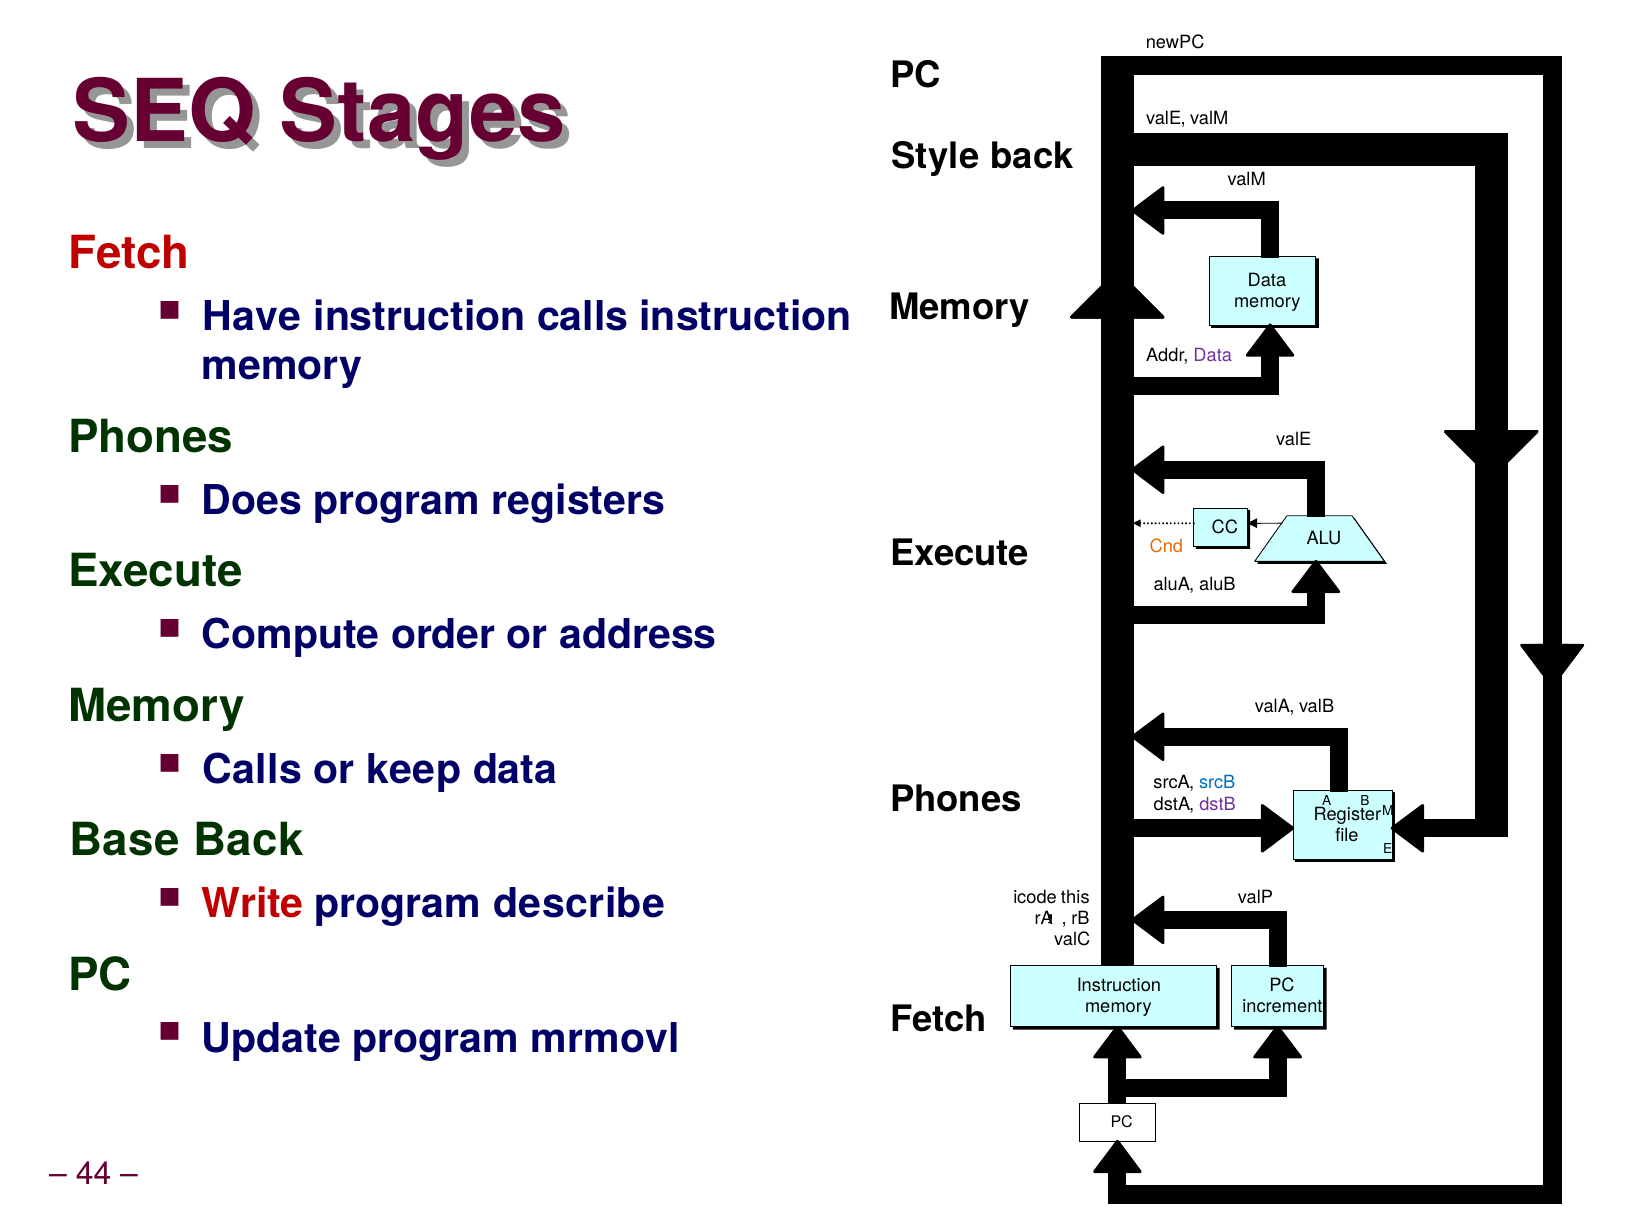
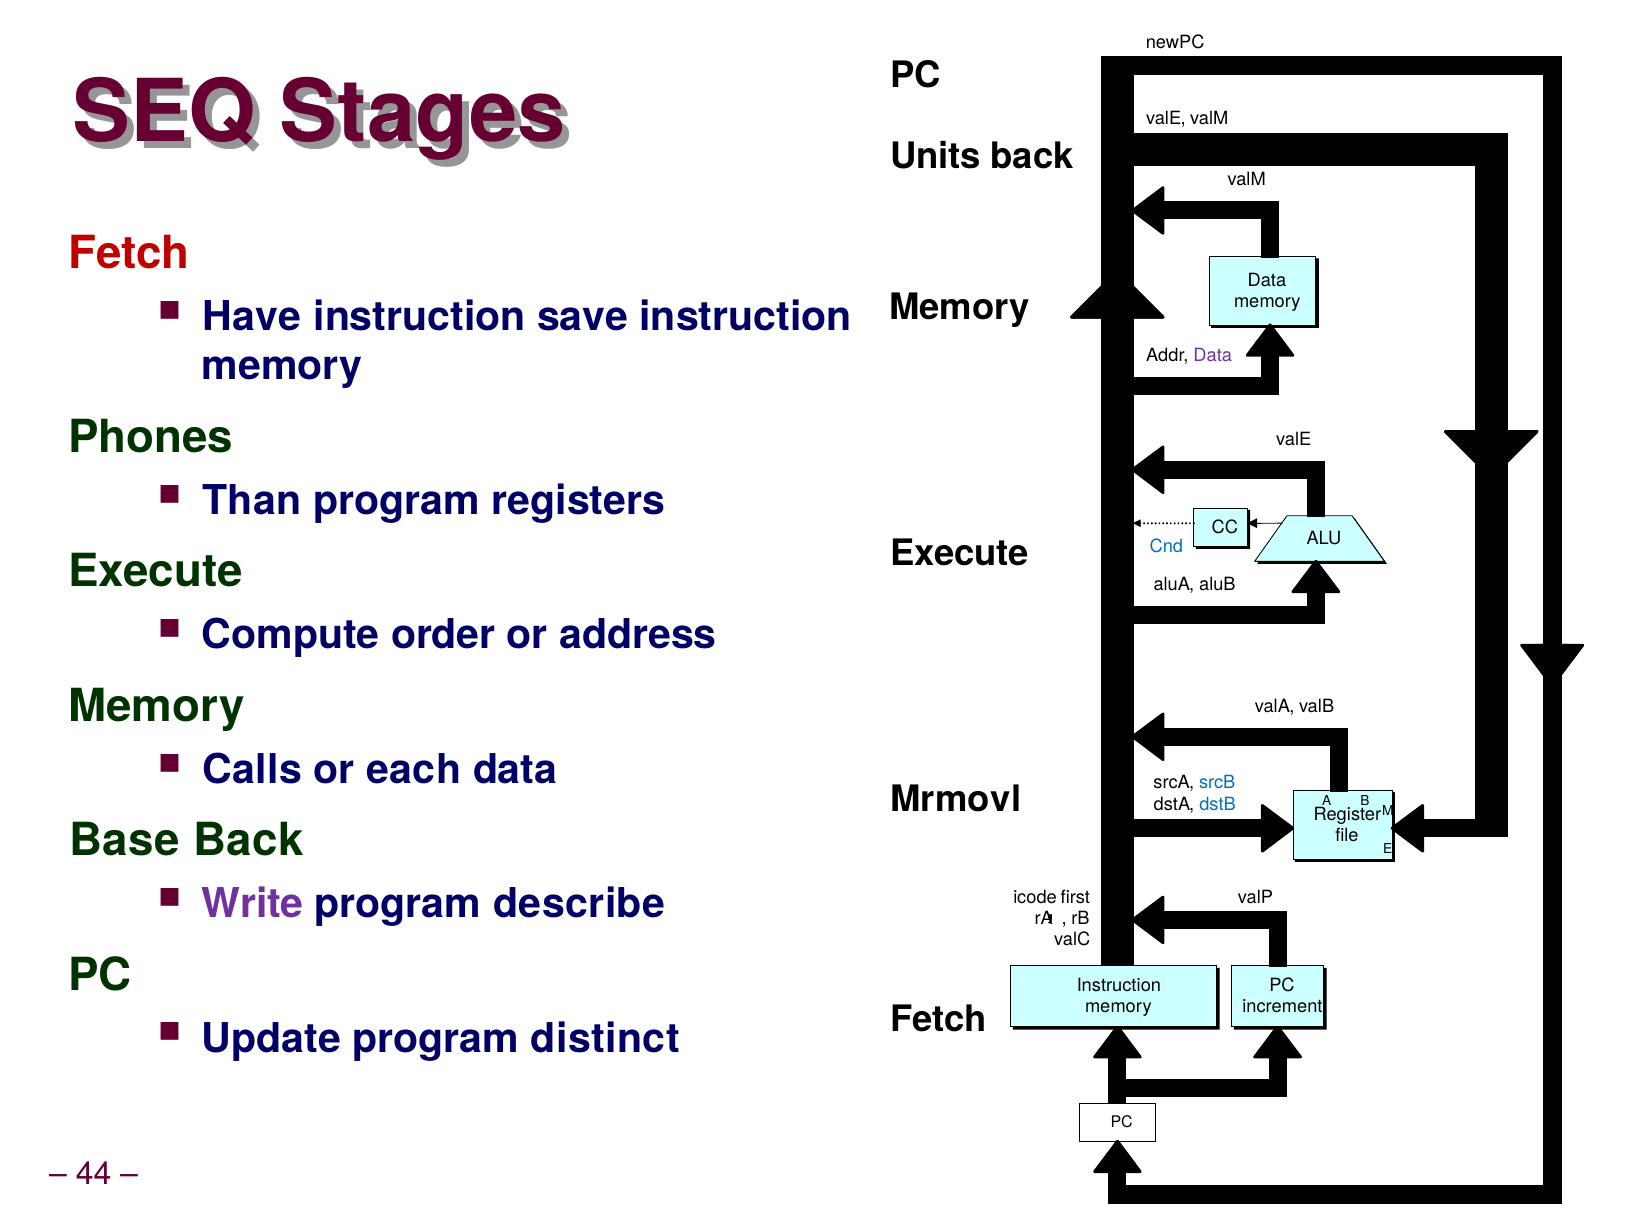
Style: Style -> Units
instruction calls: calls -> save
Does: Does -> Than
Cnd colour: orange -> blue
keep: keep -> each
Phones at (956, 800): Phones -> Mrmovl
dstB colour: purple -> blue
Write colour: red -> purple
this: this -> first
mrmovl: mrmovl -> distinct
